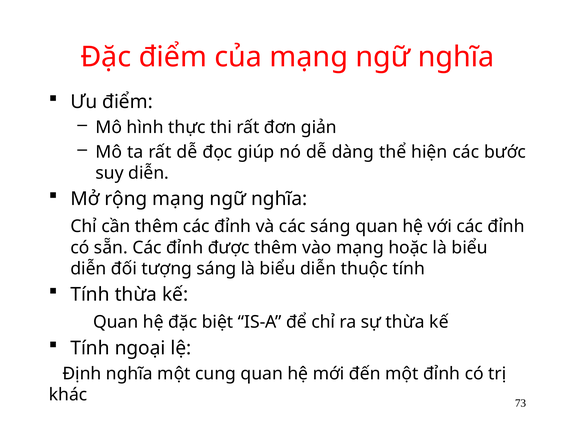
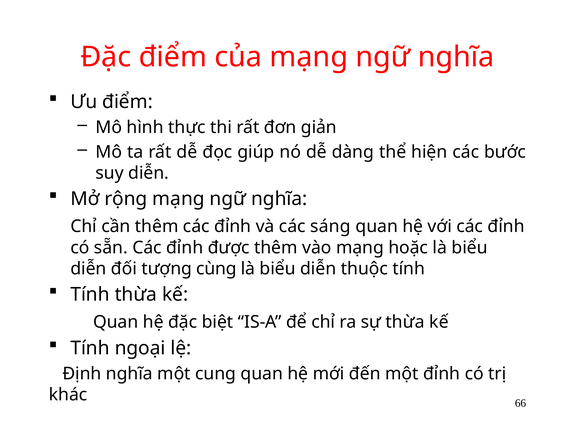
tượng sáng: sáng -> cùng
73: 73 -> 66
